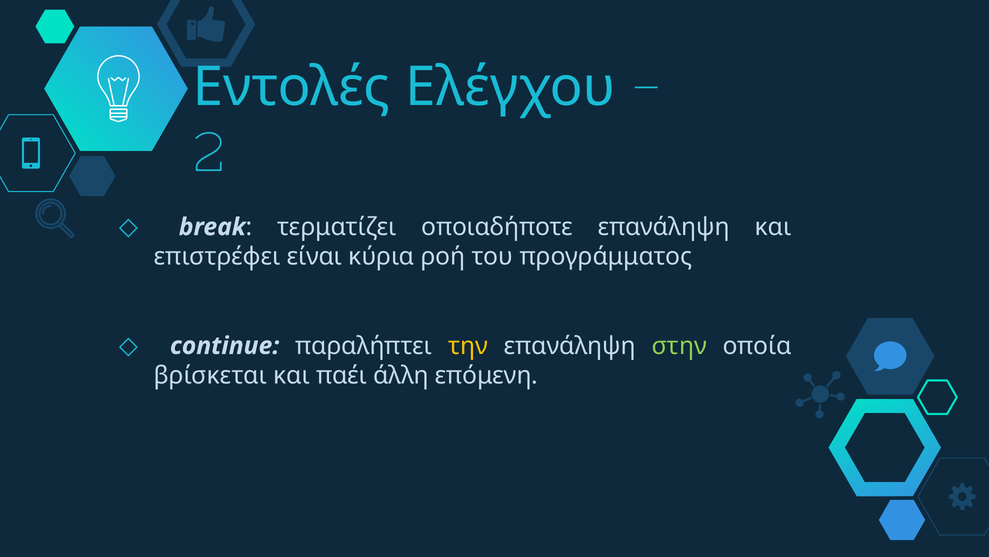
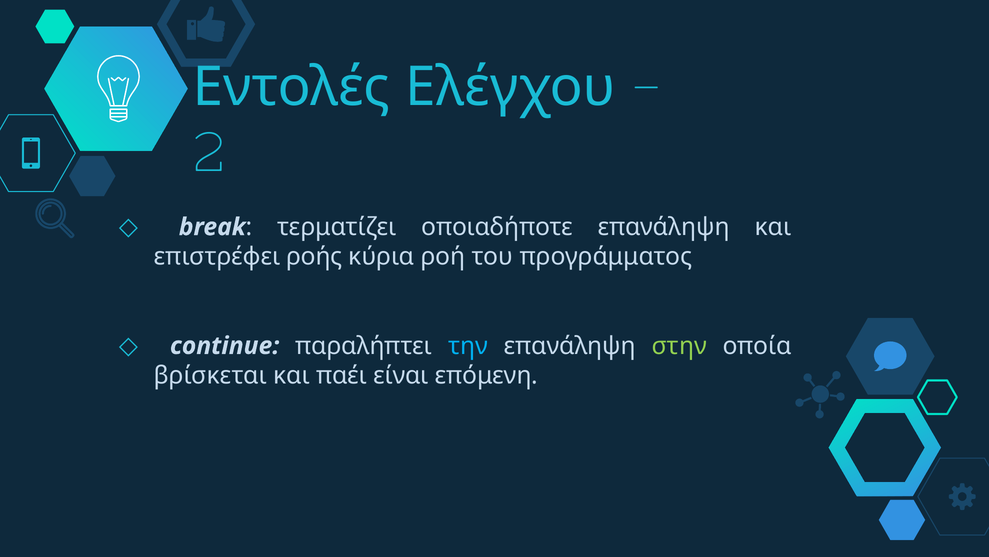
είναι: είναι -> ροής
την colour: yellow -> light blue
άλλη: άλλη -> είναι
